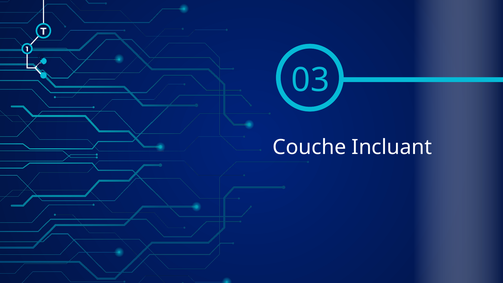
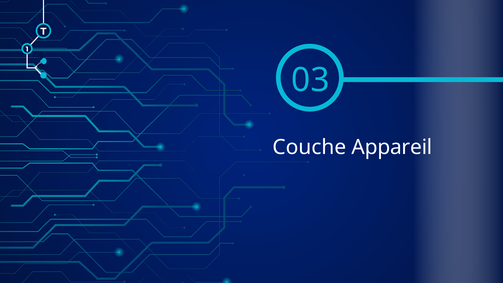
Incluant: Incluant -> Appareil
